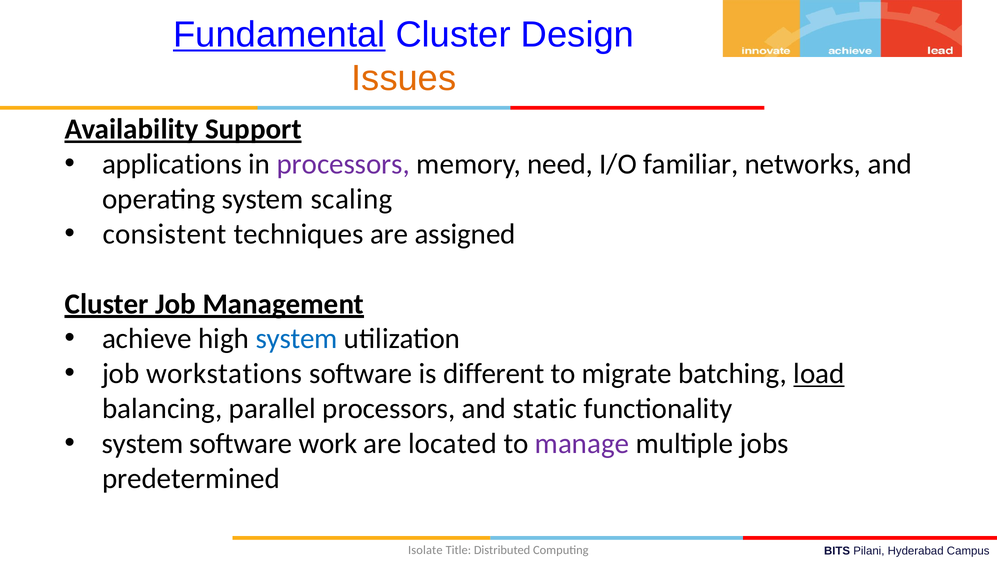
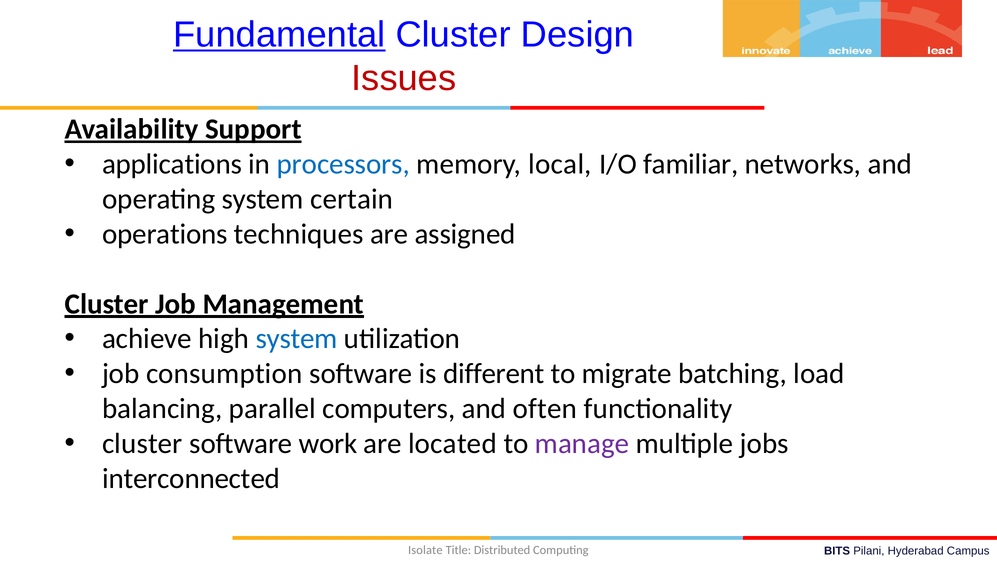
Issues colour: orange -> red
processors at (343, 164) colour: purple -> blue
need: need -> local
scaling: scaling -> certain
consistent: consistent -> operations
workstations: workstations -> consumption
load underline: present -> none
parallel processors: processors -> computers
static: static -> often
system at (143, 443): system -> cluster
predetermined: predetermined -> interconnected
